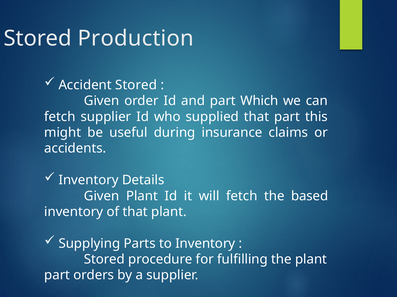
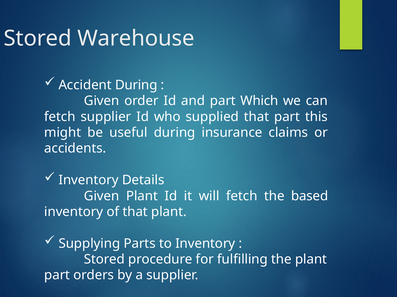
Production: Production -> Warehouse
Accident Stored: Stored -> During
